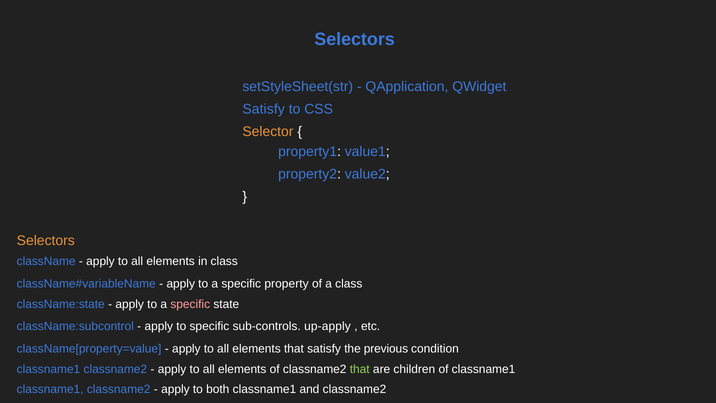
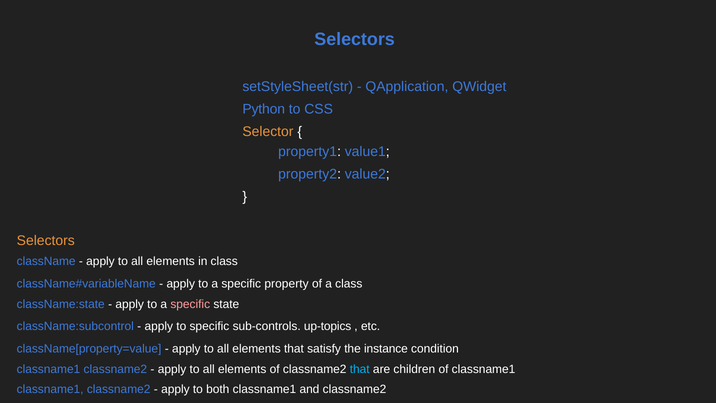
Satisfy at (264, 109): Satisfy -> Python
up-apply: up-apply -> up-topics
previous: previous -> instance
that at (360, 369) colour: light green -> light blue
